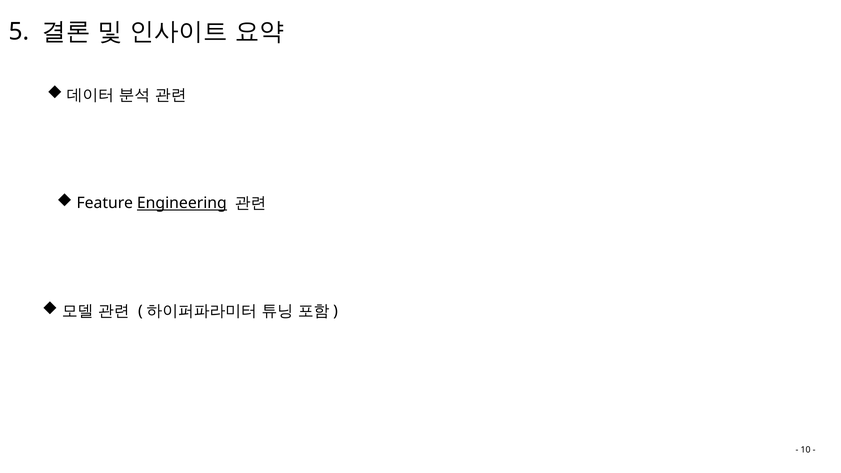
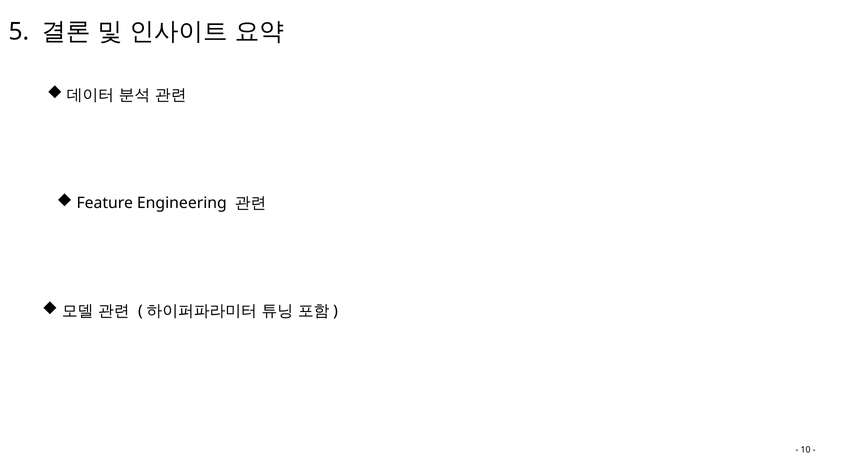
Engineering underline: present -> none
